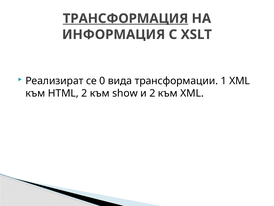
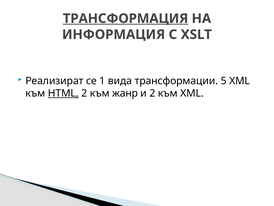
0: 0 -> 1
1: 1 -> 5
HTML underline: none -> present
show: show -> жанр
